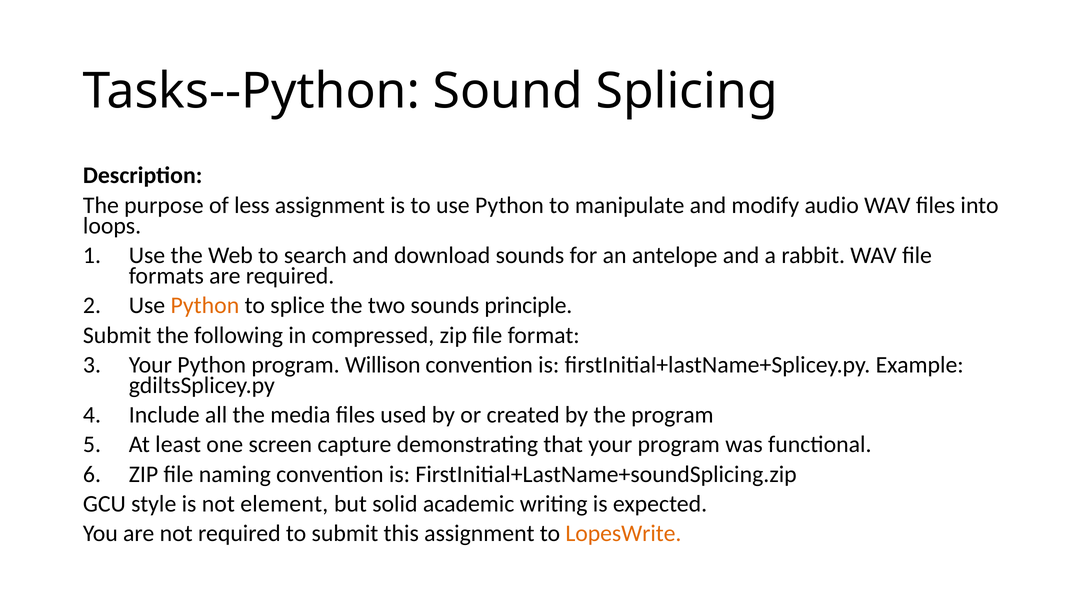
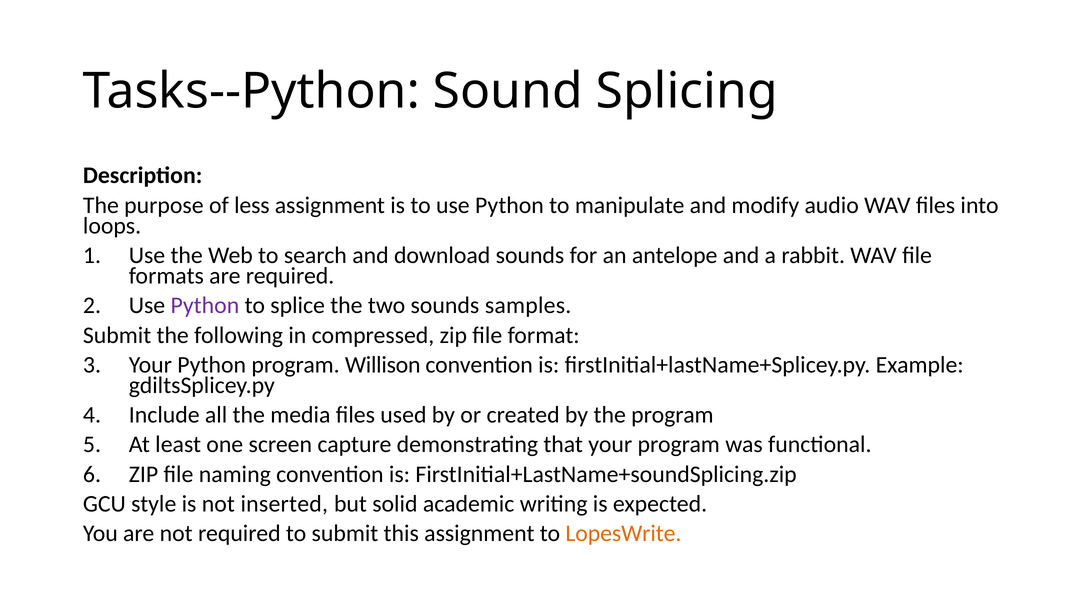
Python at (205, 306) colour: orange -> purple
principle: principle -> samples
element: element -> inserted
